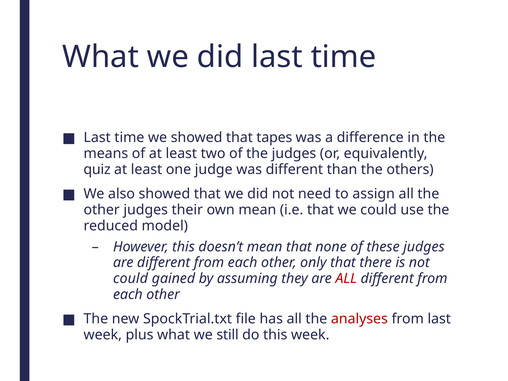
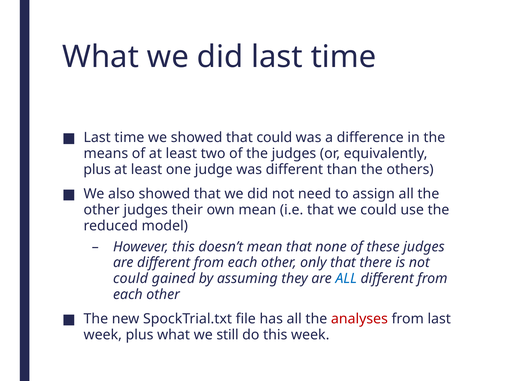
that tapes: tapes -> could
quiz at (97, 170): quiz -> plus
ALL at (346, 279) colour: red -> blue
